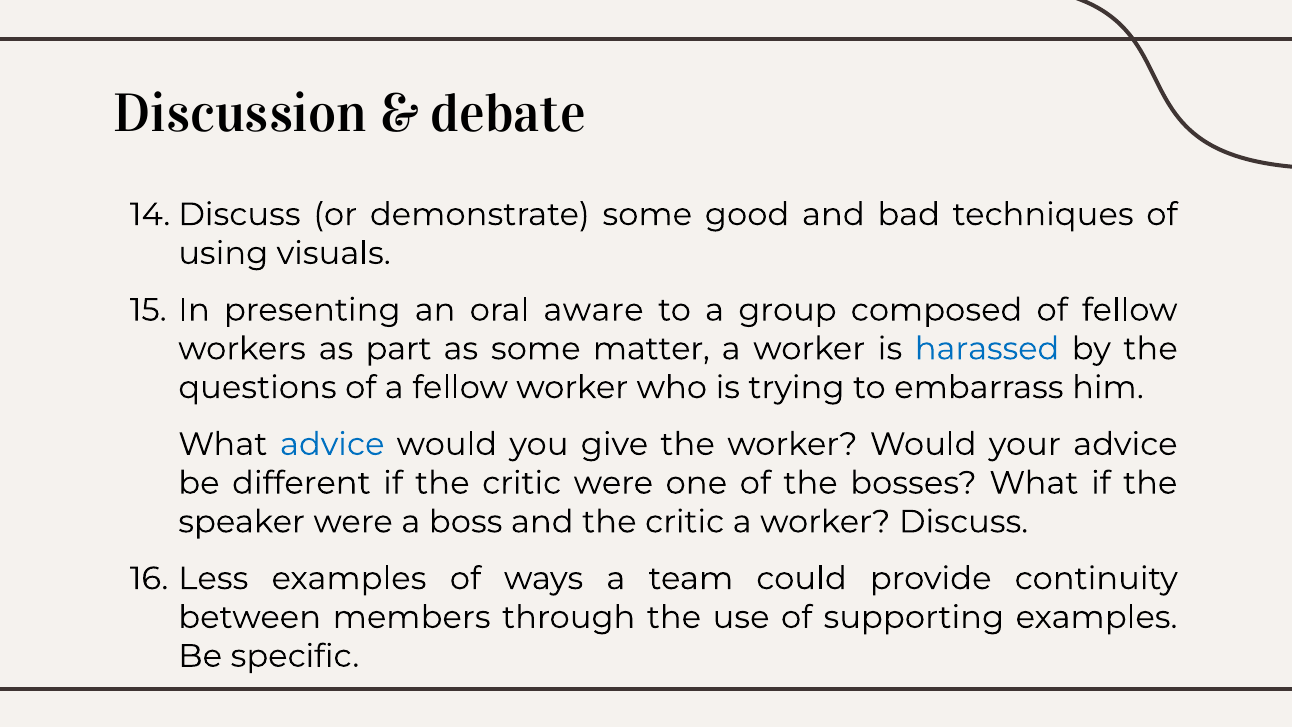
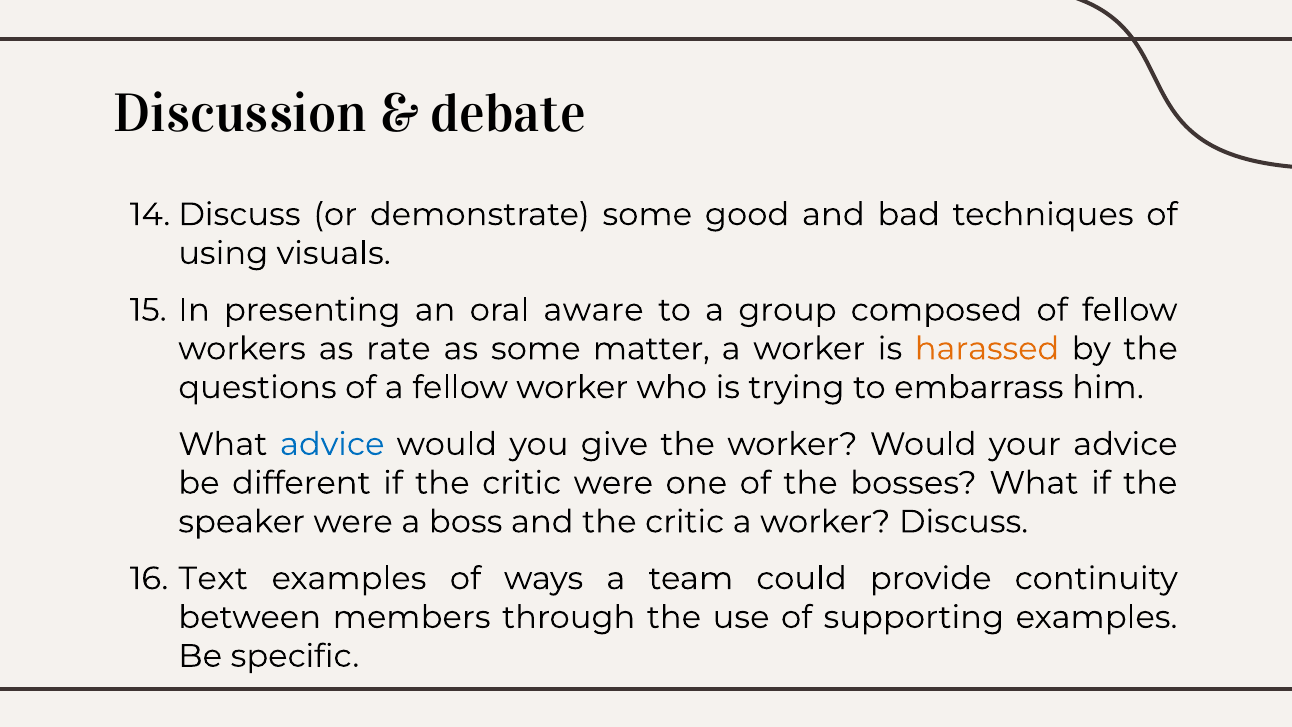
part: part -> rate
harassed colour: blue -> orange
Less: Less -> Text
